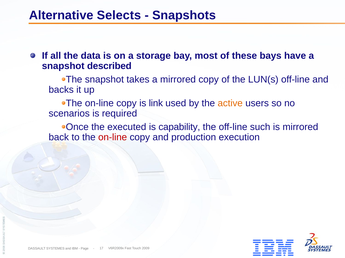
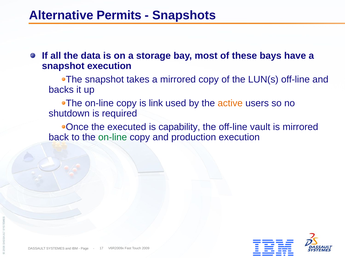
Selects: Selects -> Permits
snapshot described: described -> execution
scenarios: scenarios -> shutdown
such: such -> vault
on-line at (113, 138) colour: red -> green
